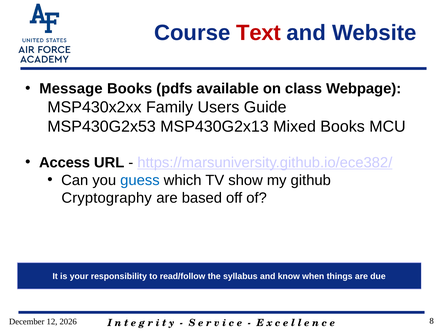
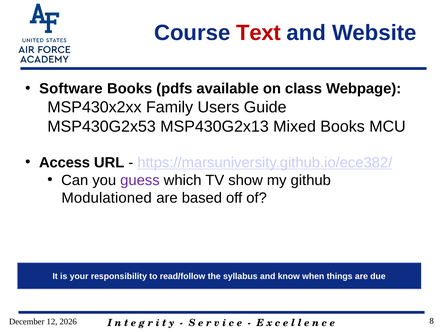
Message: Message -> Software
guess colour: blue -> purple
Cryptography: Cryptography -> Modulationed
